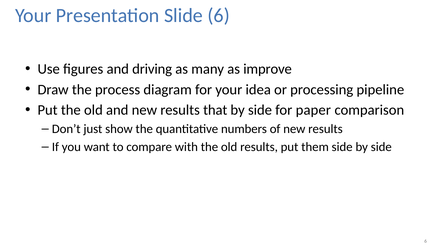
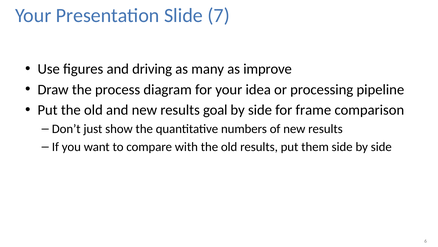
Slide 6: 6 -> 7
that: that -> goal
paper: paper -> frame
